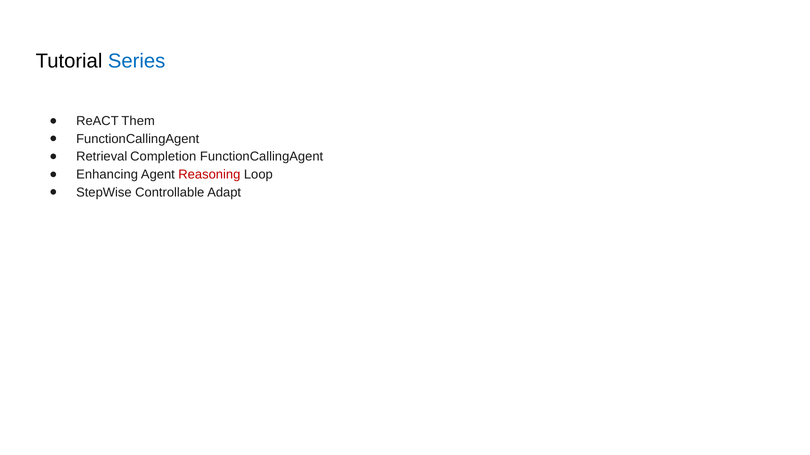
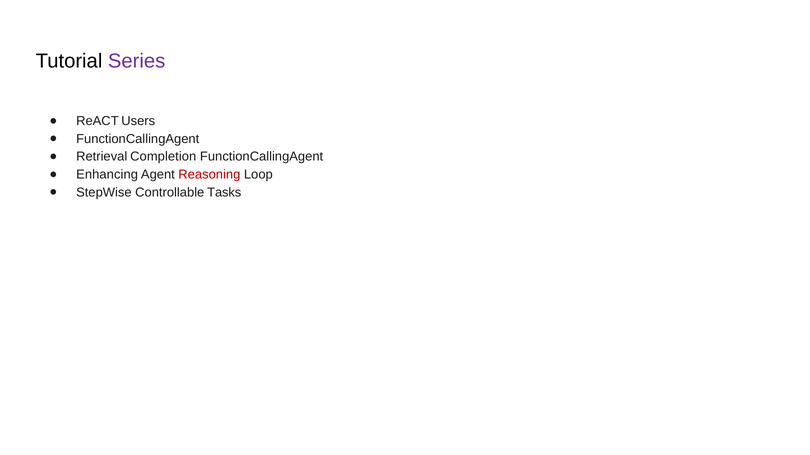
Series colour: blue -> purple
Them: Them -> Users
Adapt: Adapt -> Tasks
